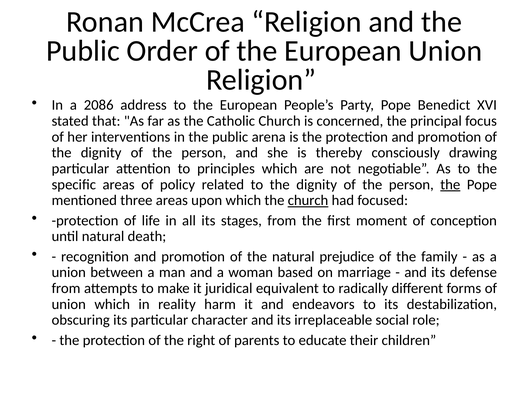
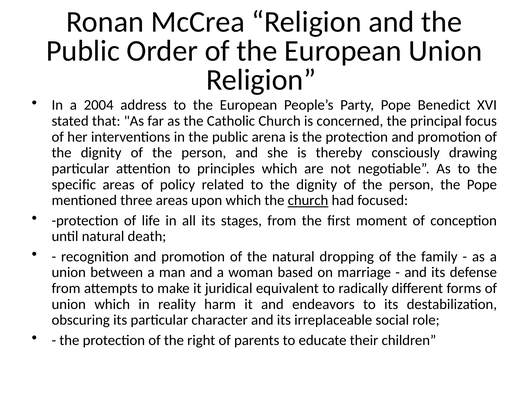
2086: 2086 -> 2004
the at (450, 184) underline: present -> none
prejudice: prejudice -> dropping
